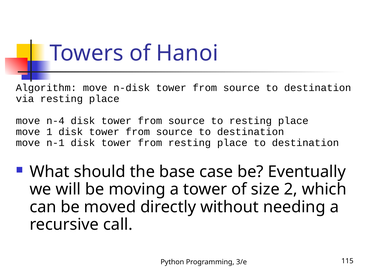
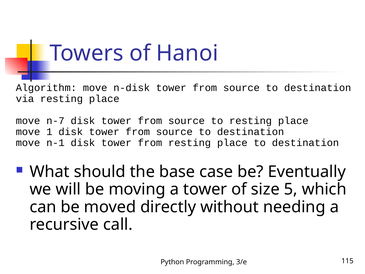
n-4: n-4 -> n-7
2: 2 -> 5
